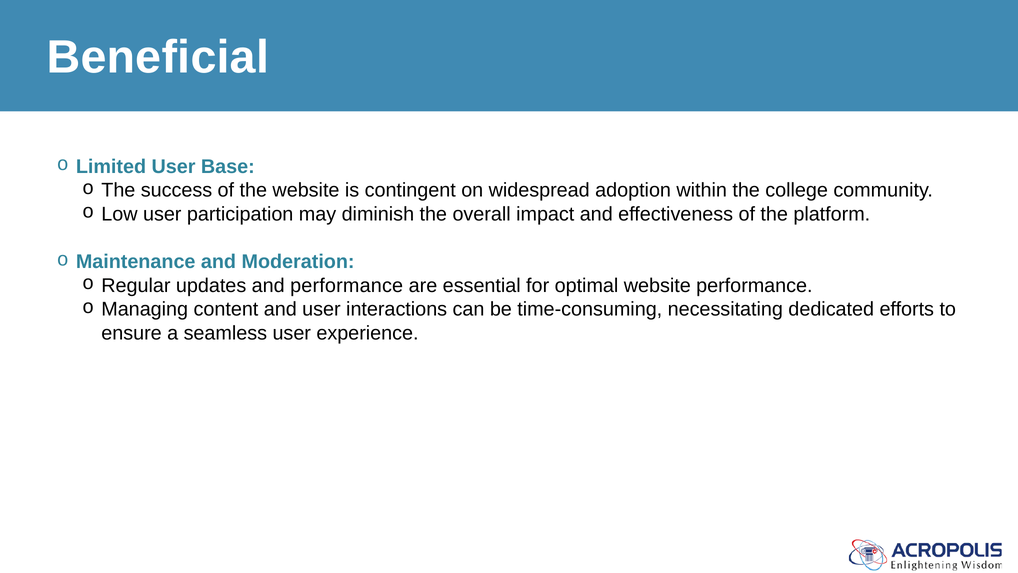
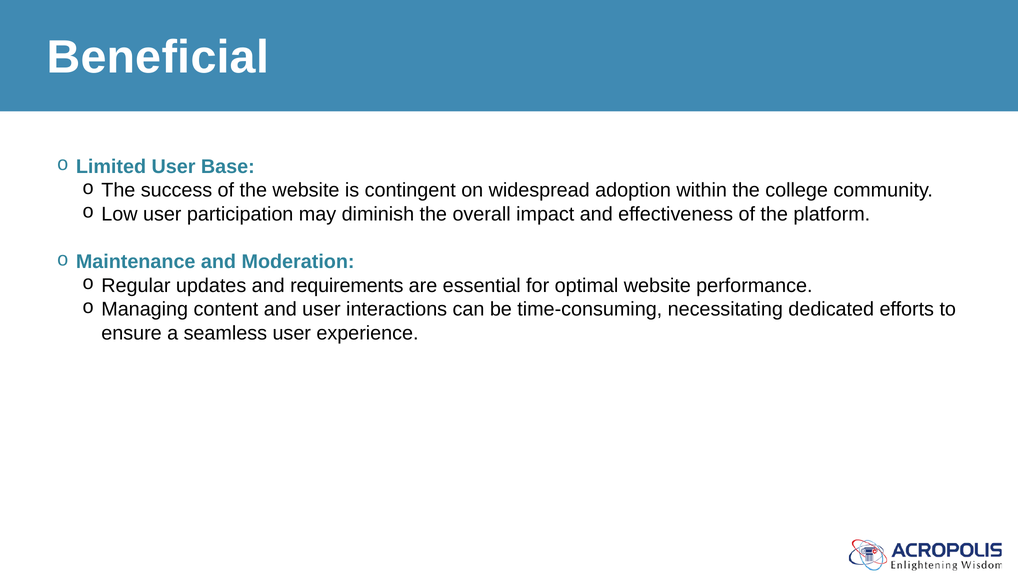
and performance: performance -> requirements
